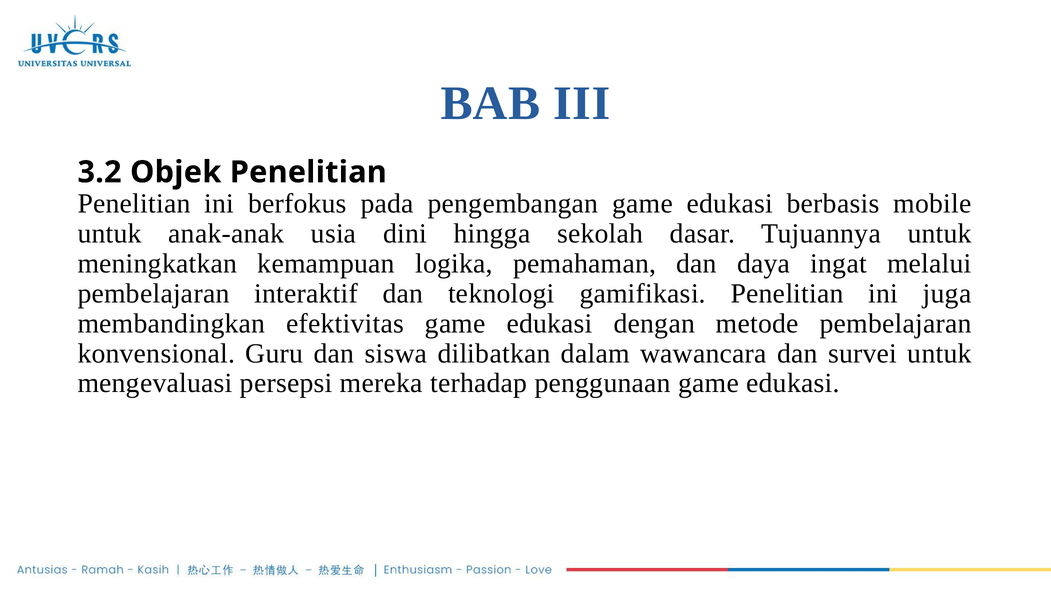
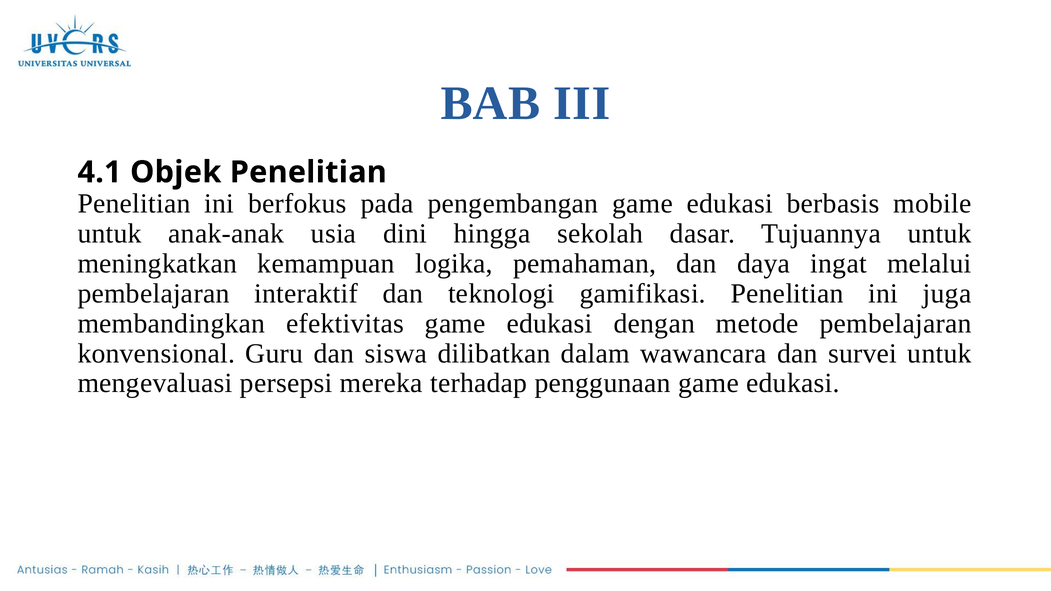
3.2: 3.2 -> 4.1
